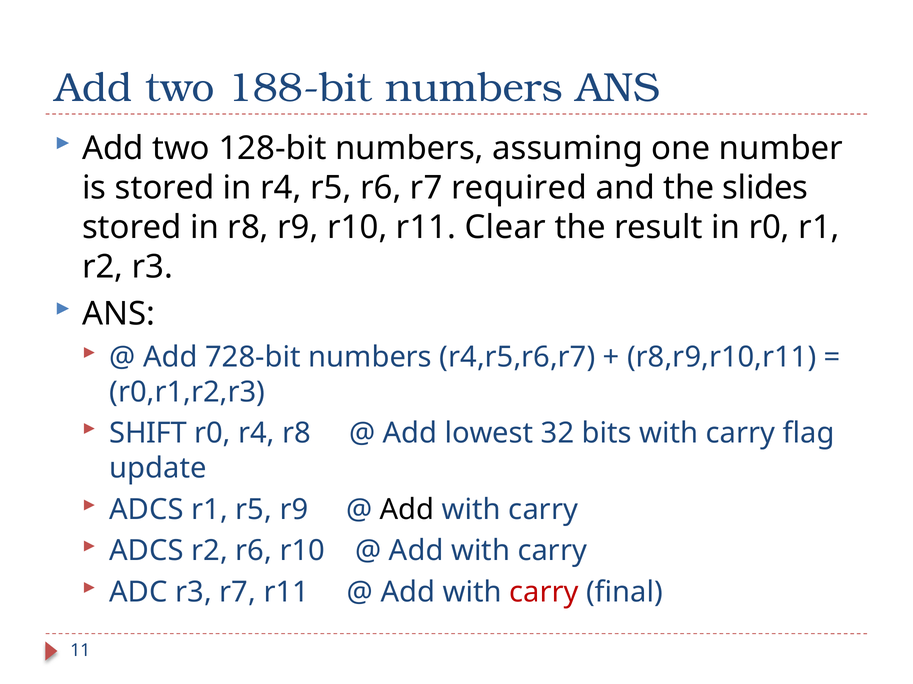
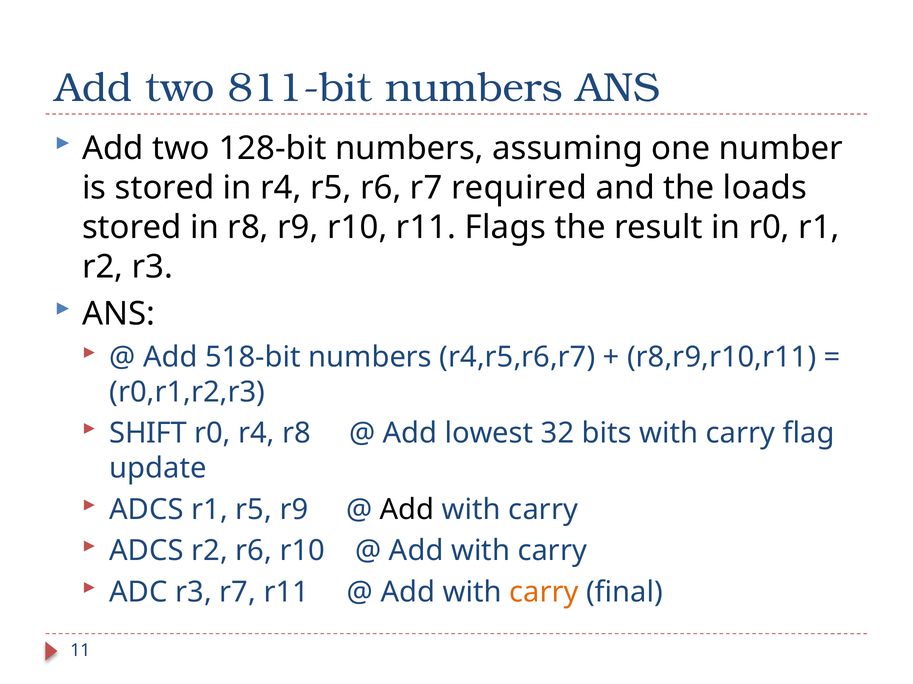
188-bit: 188-bit -> 811-bit
slides: slides -> loads
Clear: Clear -> Flags
728-bit: 728-bit -> 518-bit
carry at (544, 593) colour: red -> orange
